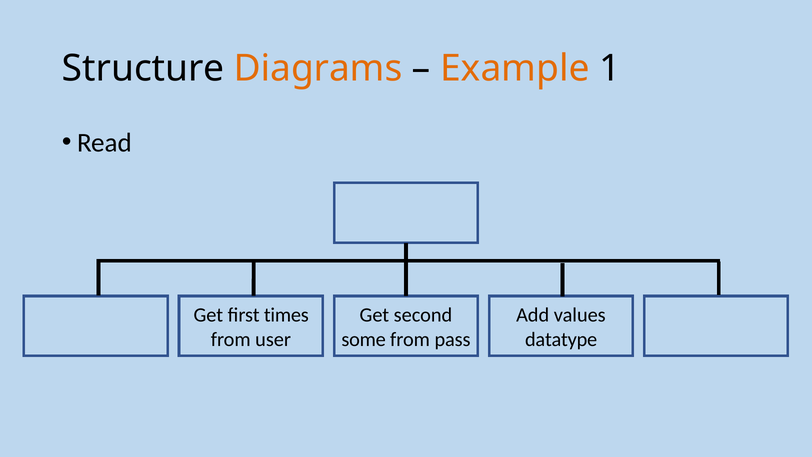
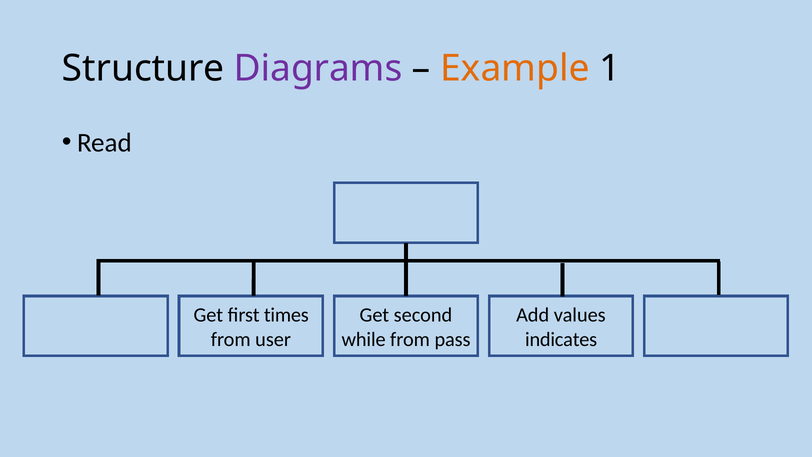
Diagrams colour: orange -> purple
some: some -> while
datatype: datatype -> indicates
